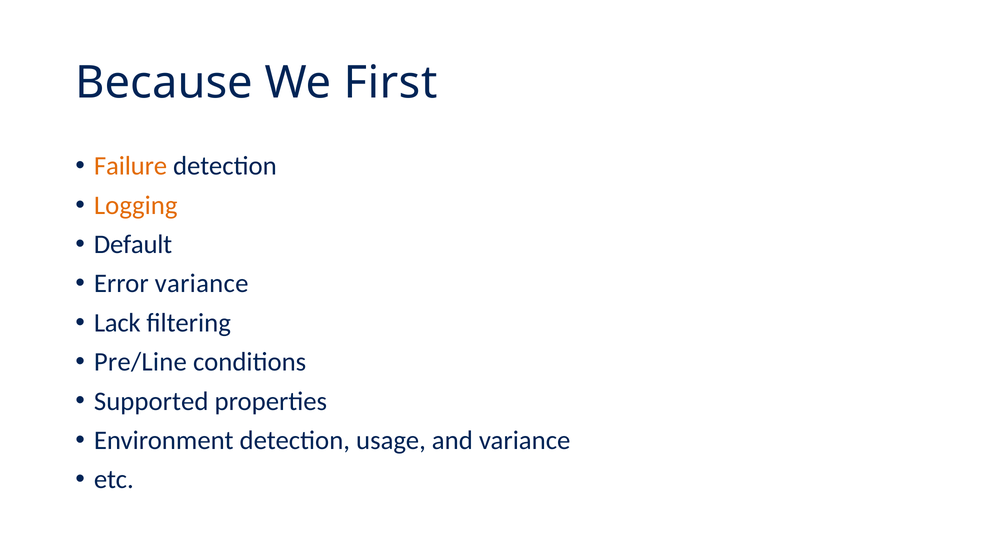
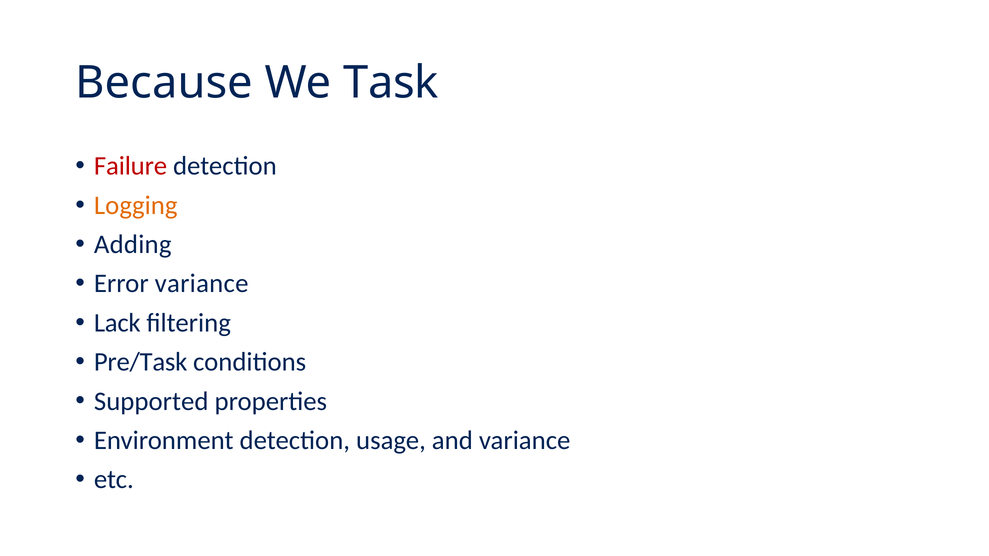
First: First -> Task
Failure colour: orange -> red
Default: Default -> Adding
Pre/Line: Pre/Line -> Pre/Task
